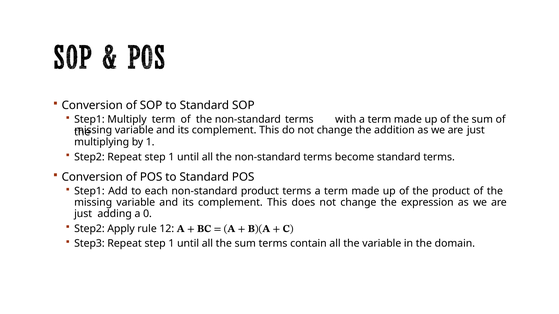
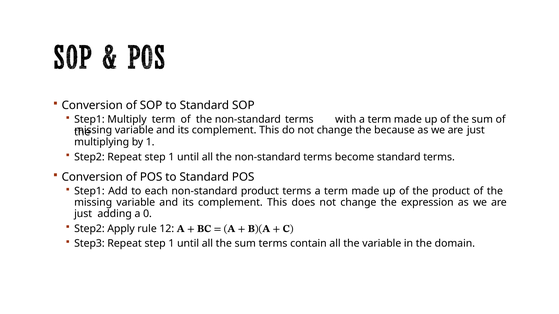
addition: addition -> because
